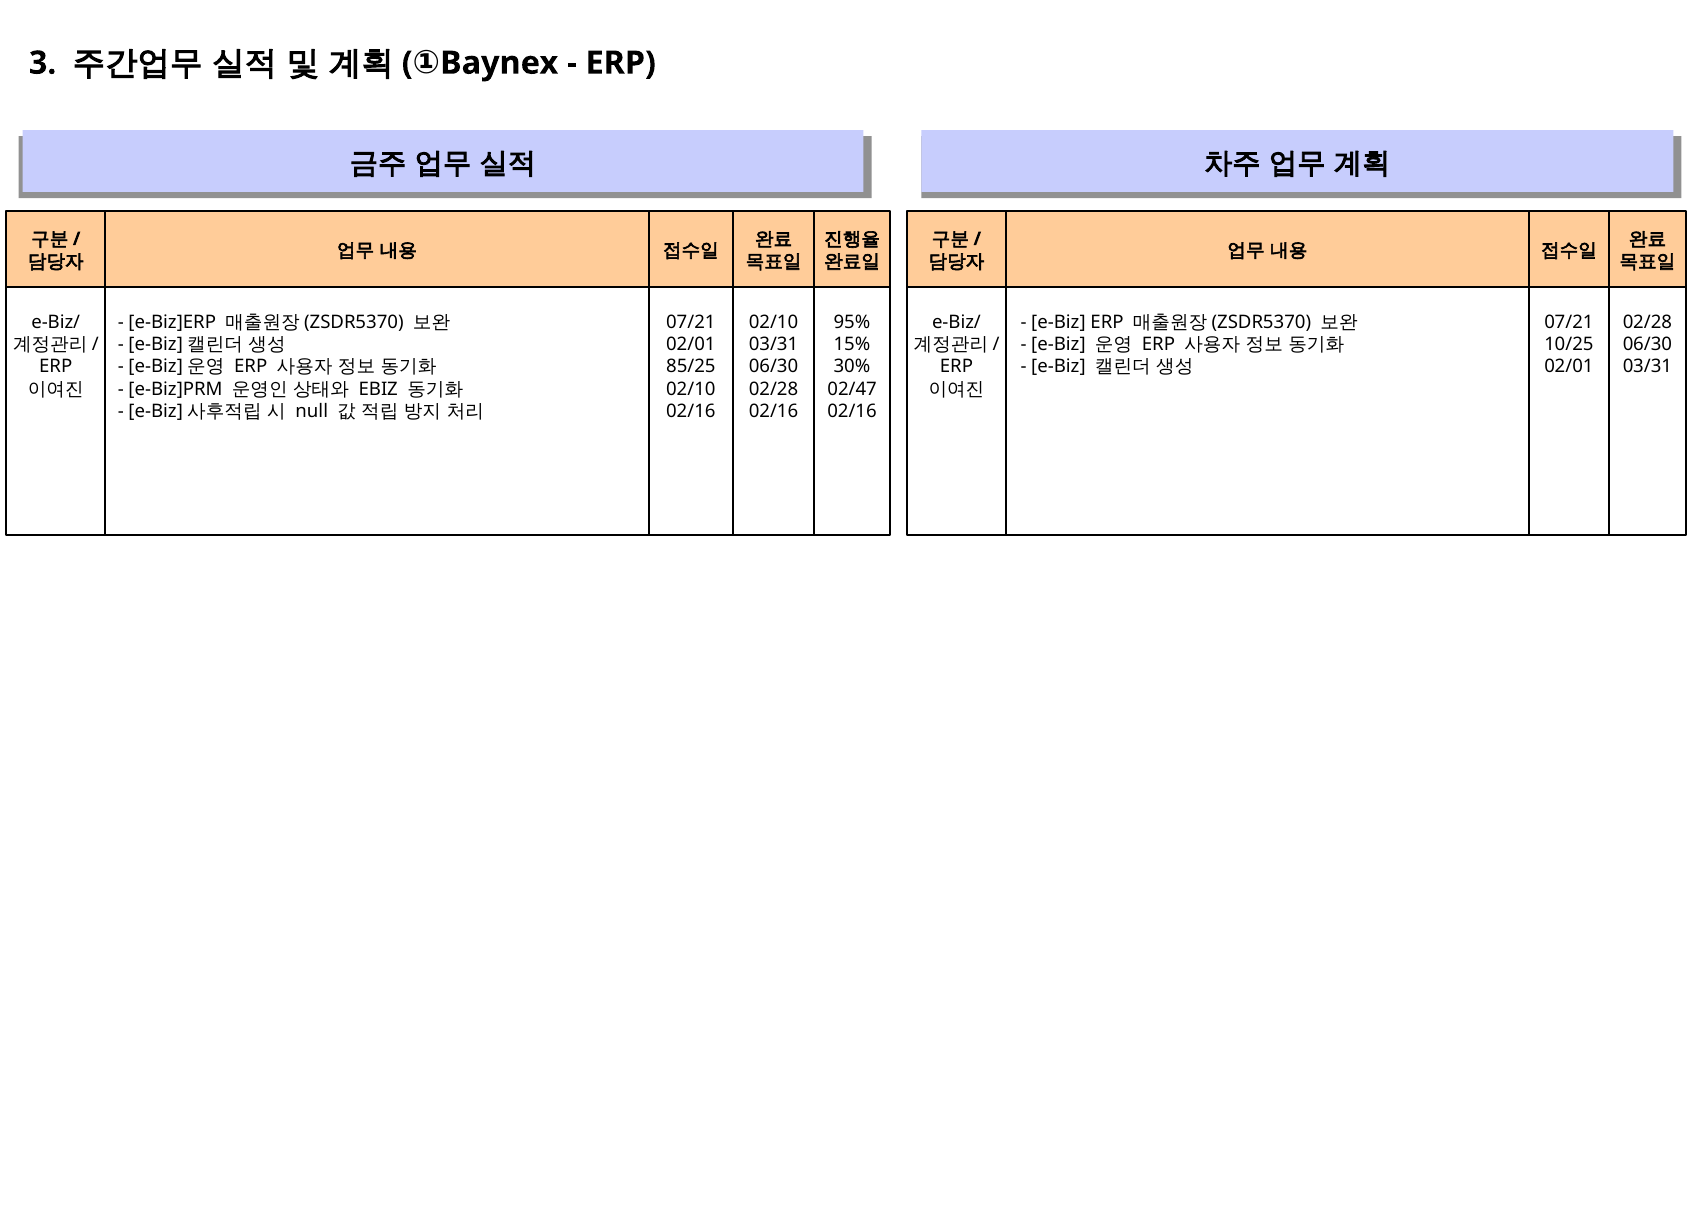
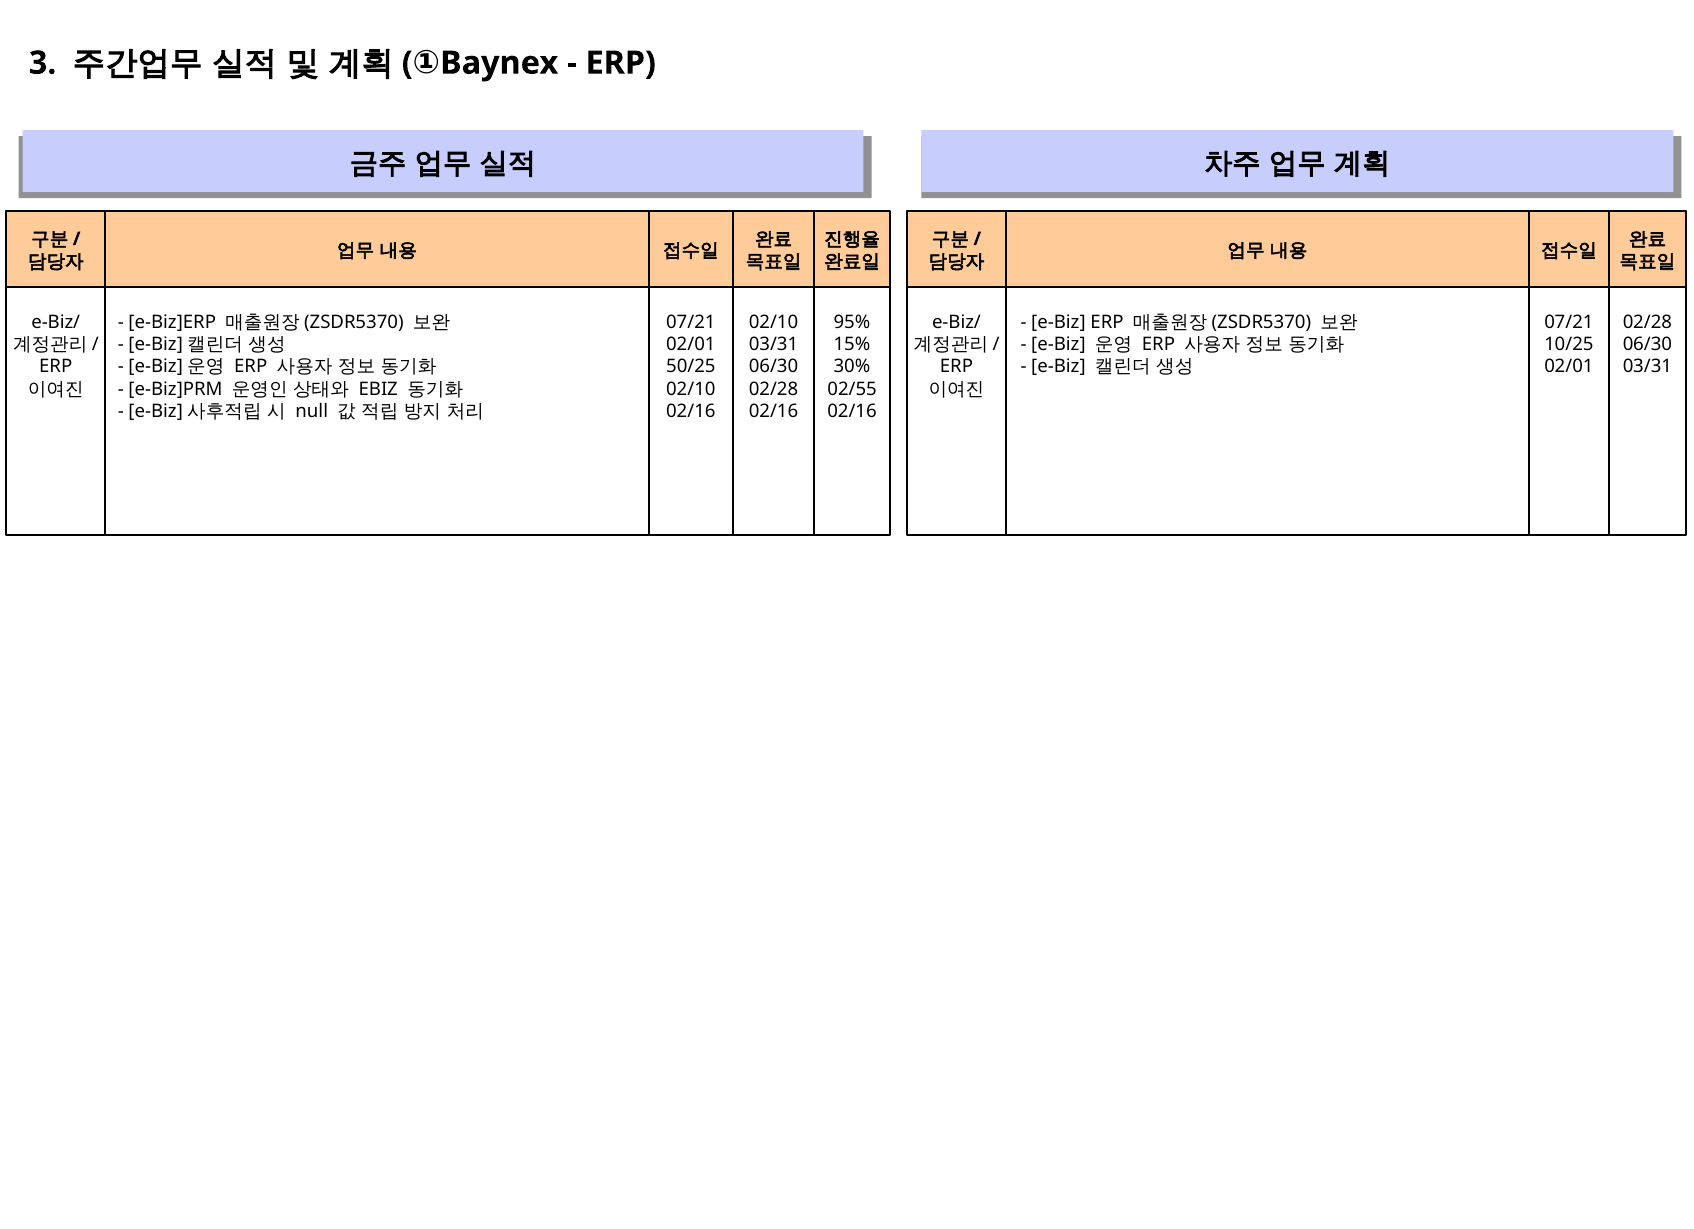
85/25: 85/25 -> 50/25
02/47: 02/47 -> 02/55
